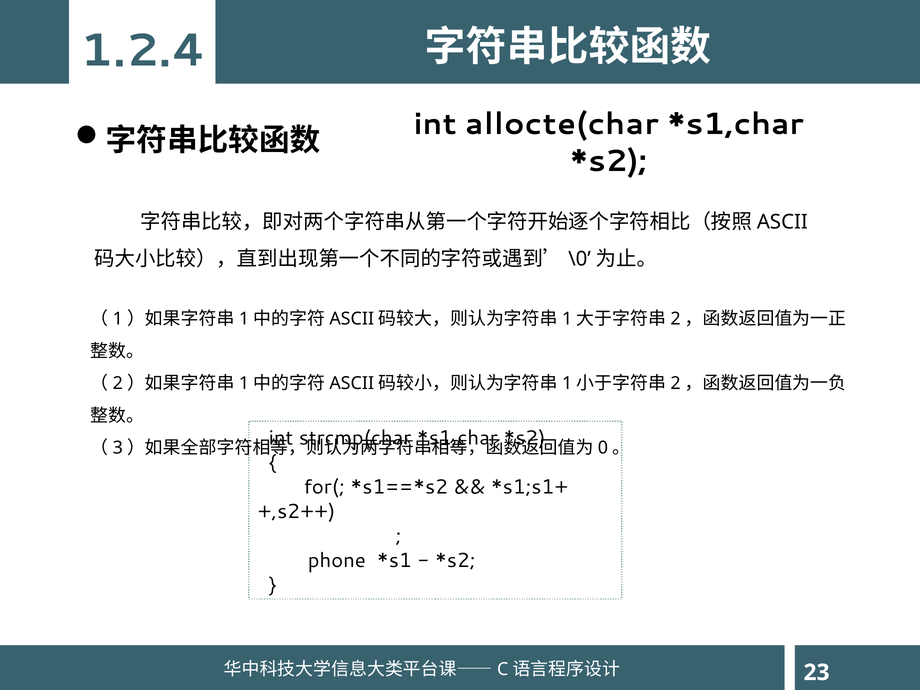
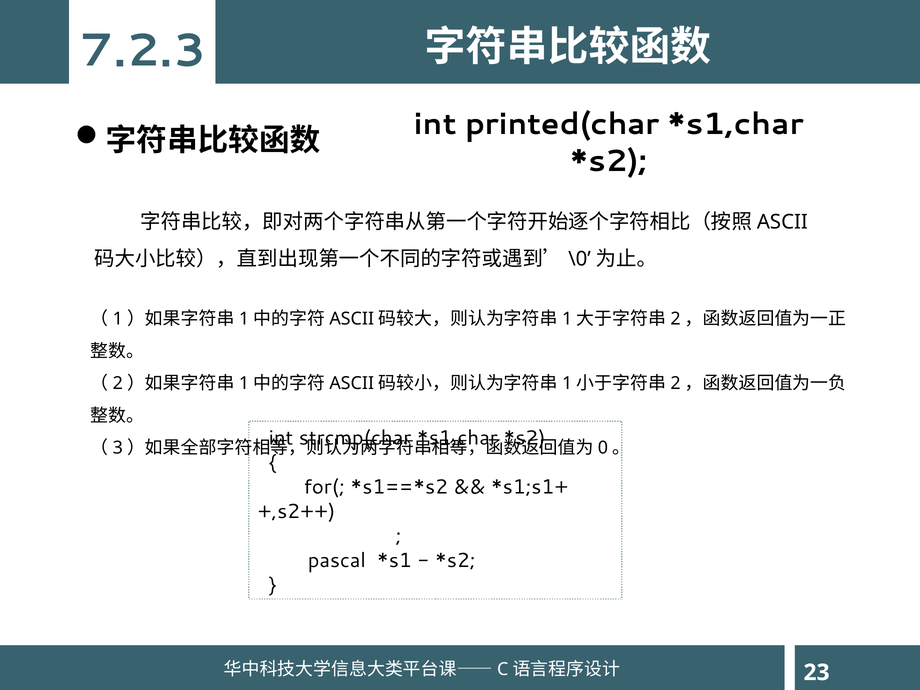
1.2.4: 1.2.4 -> 7.2.3
allocte(char: allocte(char -> printed(char
phone: phone -> pascal
